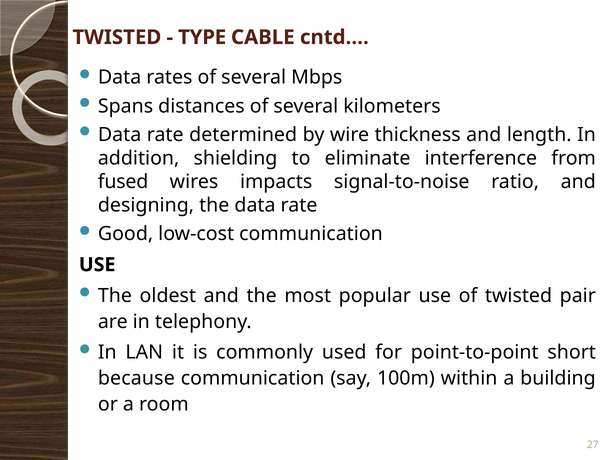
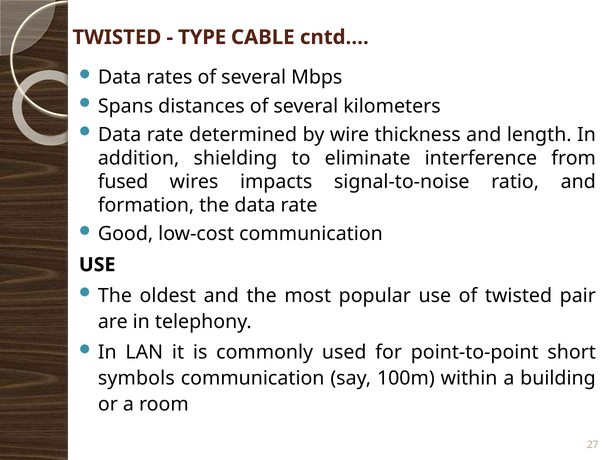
designing: designing -> formation
because: because -> symbols
